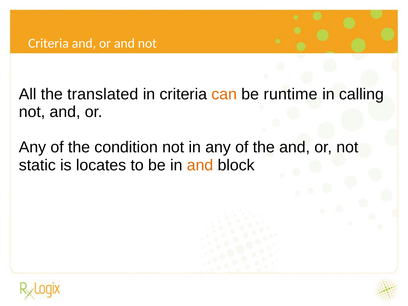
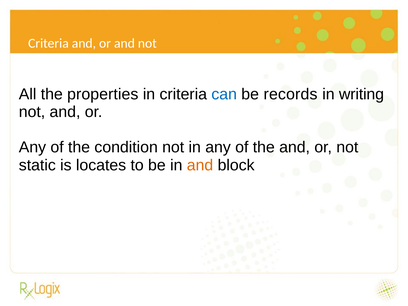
translated: translated -> properties
can colour: orange -> blue
runtime: runtime -> records
calling: calling -> writing
